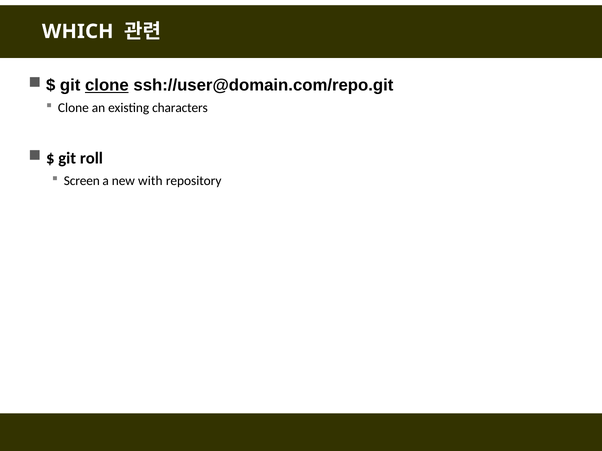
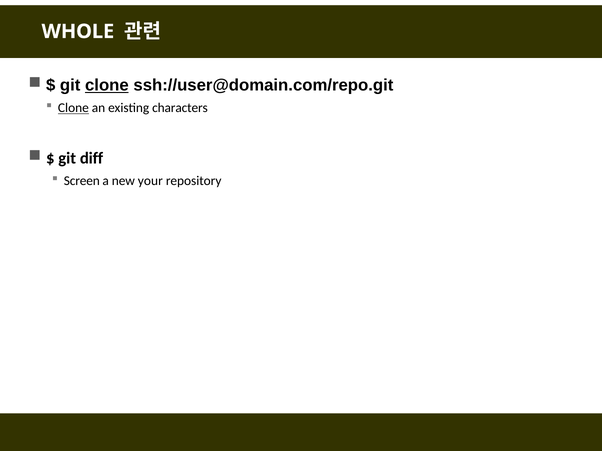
WHICH: WHICH -> WHOLE
Clone at (73, 108) underline: none -> present
roll: roll -> diff
with: with -> your
